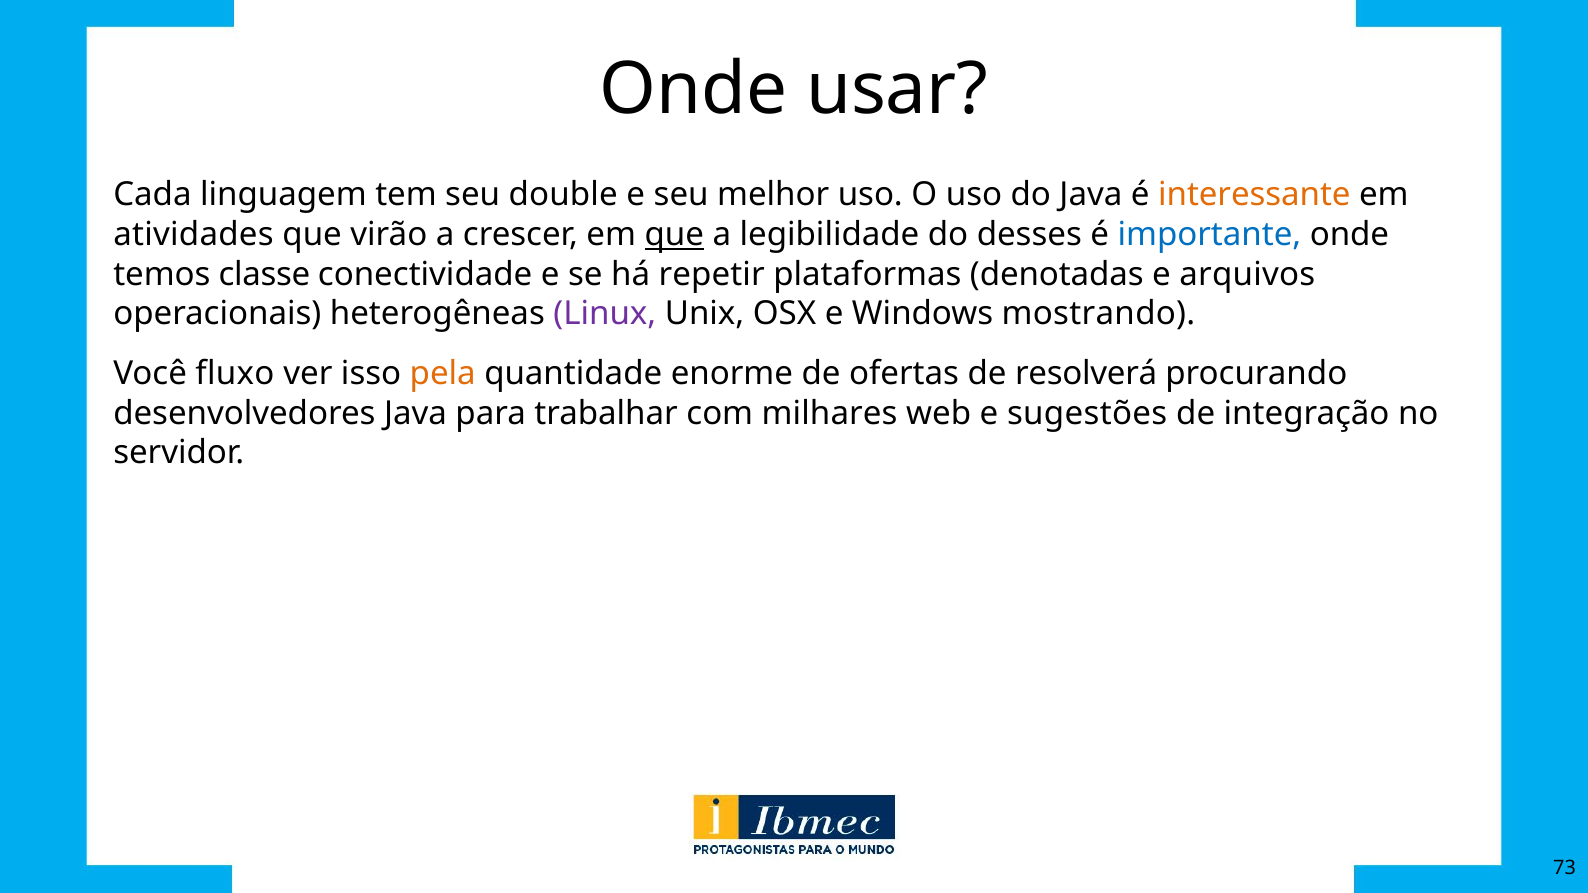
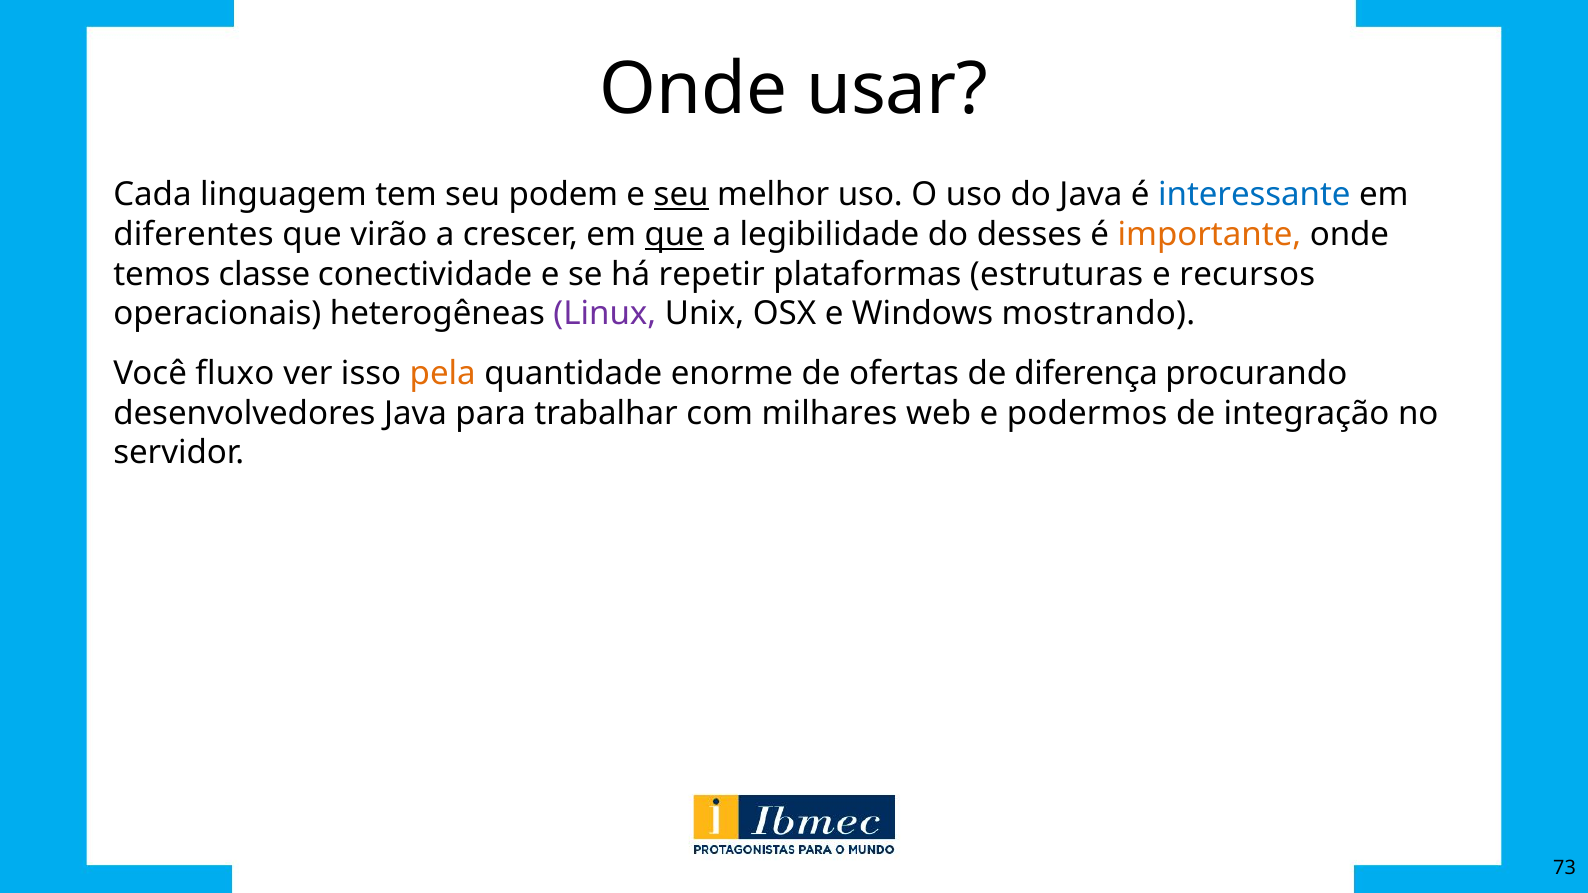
double: double -> podem
seu at (681, 195) underline: none -> present
interessante colour: orange -> blue
atividades: atividades -> diferentes
importante colour: blue -> orange
denotadas: denotadas -> estruturas
arquivos: arquivos -> recursos
resolverá: resolverá -> diferença
sugestões: sugestões -> podermos
